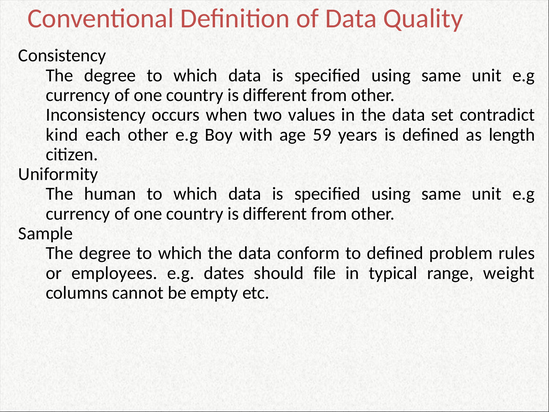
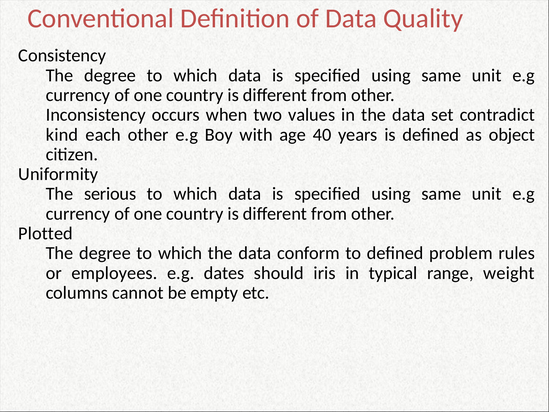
59: 59 -> 40
length: length -> object
human: human -> serious
Sample: Sample -> Plotted
file: file -> iris
